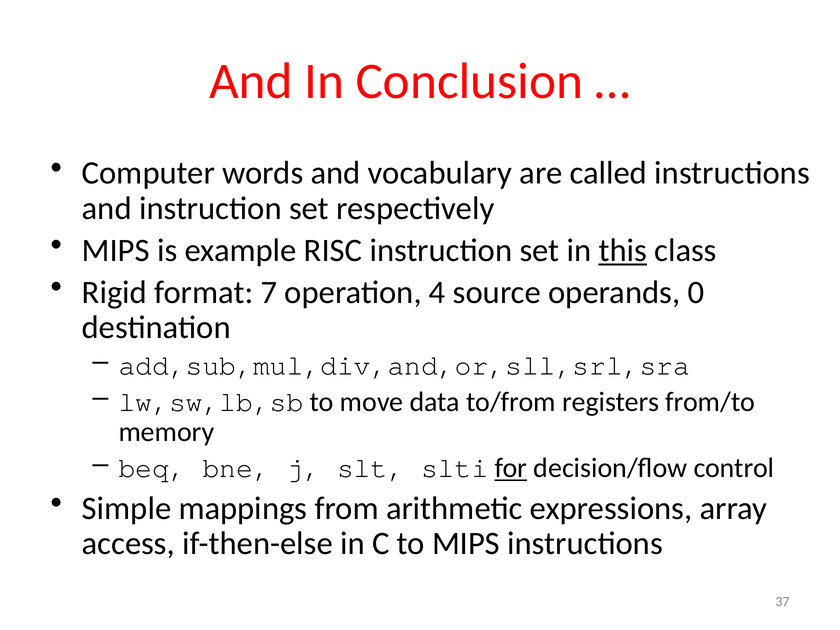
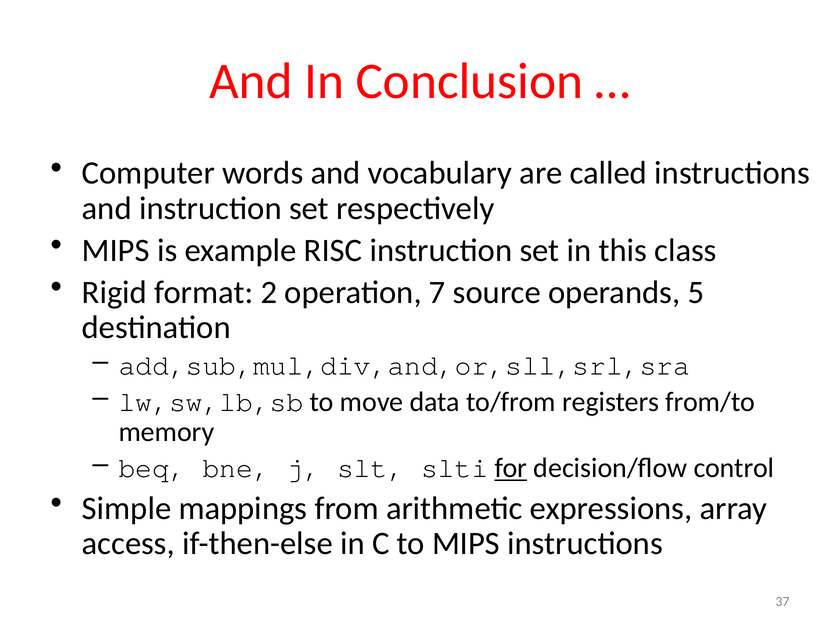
this underline: present -> none
7: 7 -> 2
4: 4 -> 7
0: 0 -> 5
